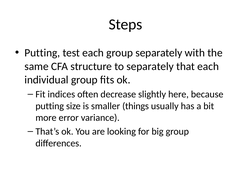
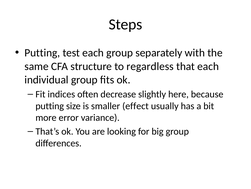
to separately: separately -> regardless
things: things -> effect
